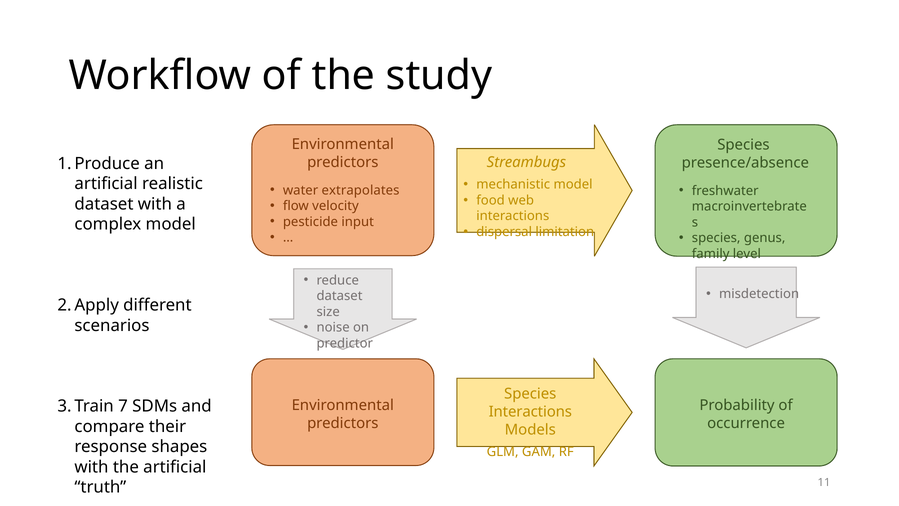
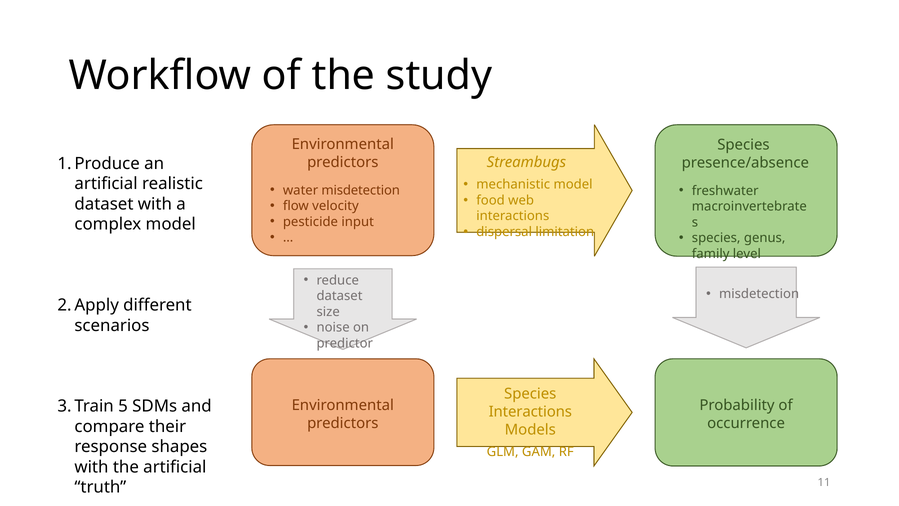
water extrapolates: extrapolates -> misdetection
7: 7 -> 5
